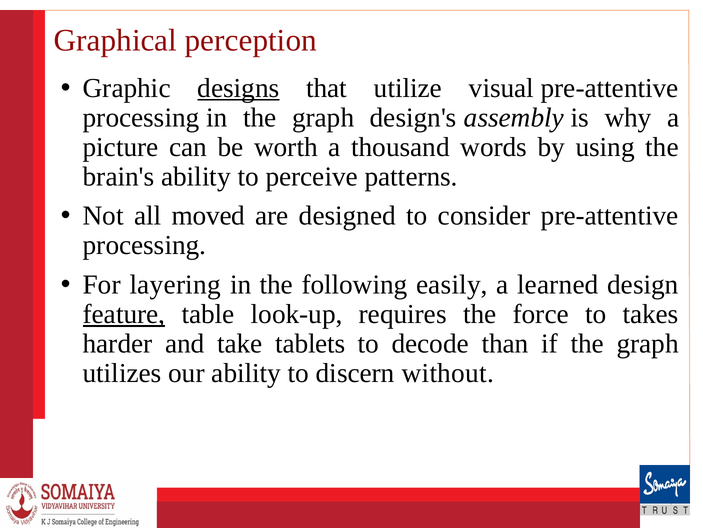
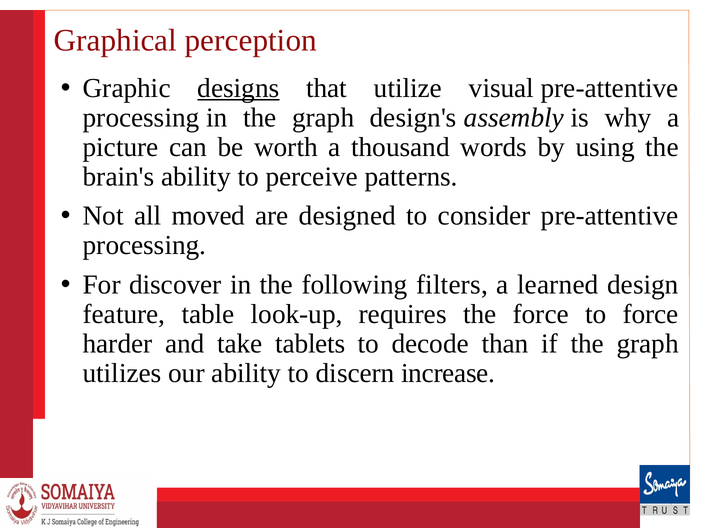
layering: layering -> discover
easily: easily -> filters
feature underline: present -> none
to takes: takes -> force
without: without -> increase
